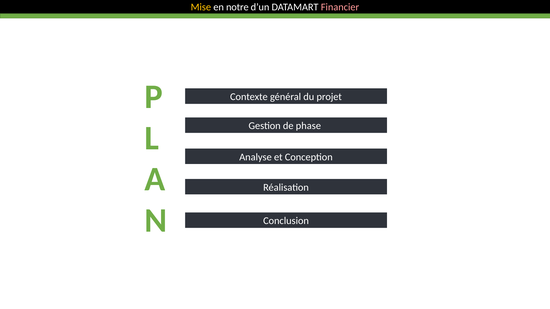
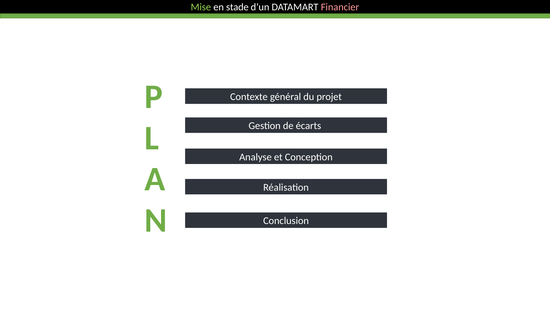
Mise colour: yellow -> light green
notre: notre -> stade
phase: phase -> écarts
